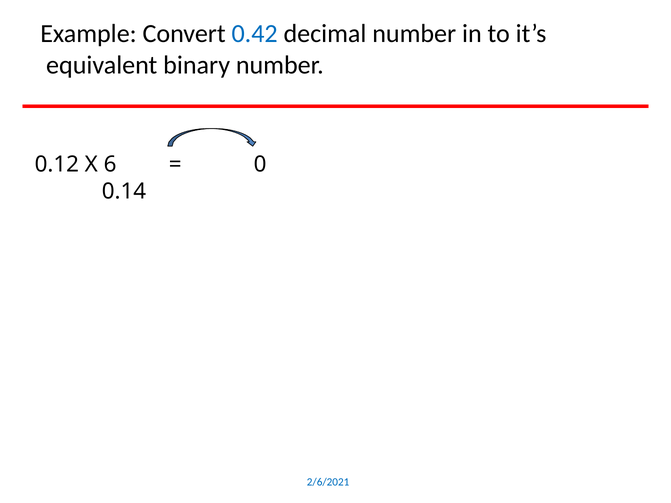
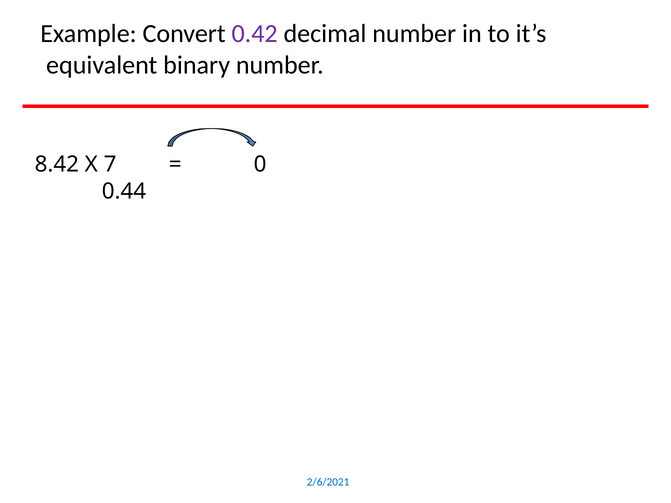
0.42 colour: blue -> purple
0.12: 0.12 -> 8.42
6: 6 -> 7
0.14: 0.14 -> 0.44
